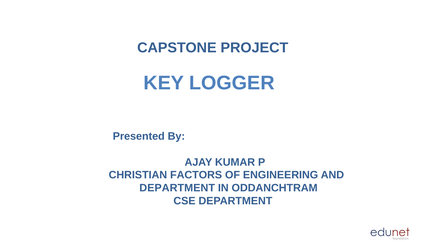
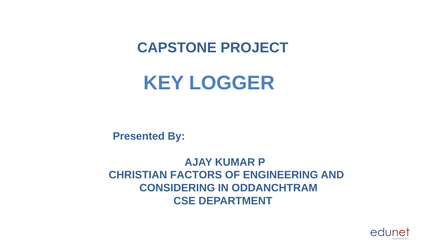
DEPARTMENT at (177, 188): DEPARTMENT -> CONSIDERING
